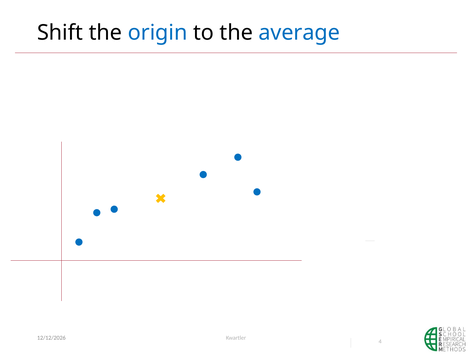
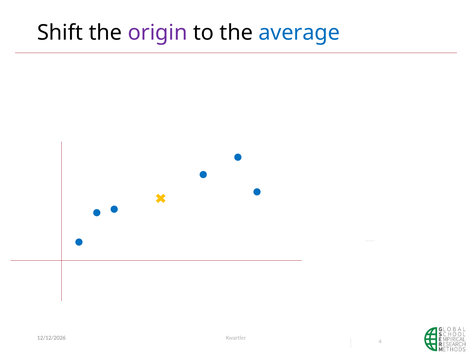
origin colour: blue -> purple
